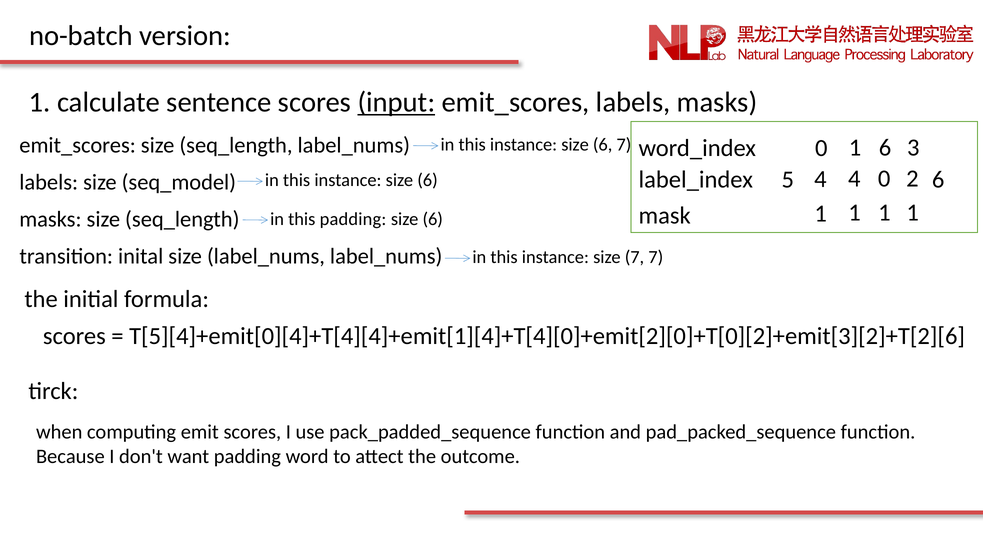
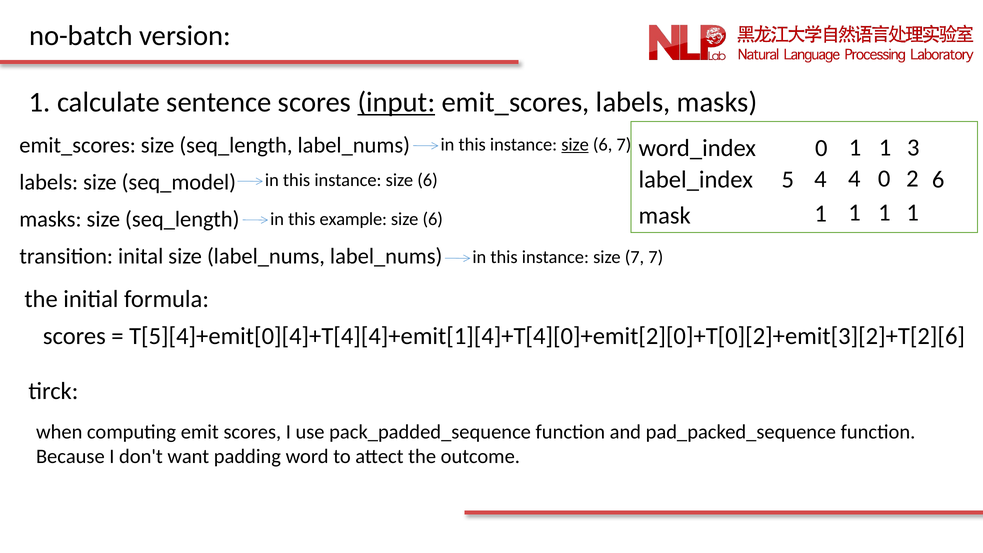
size at (575, 145) underline: none -> present
0 1 6: 6 -> 1
this padding: padding -> example
